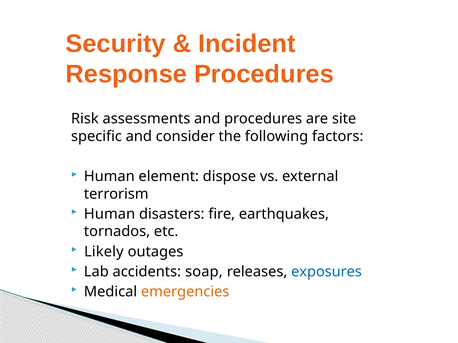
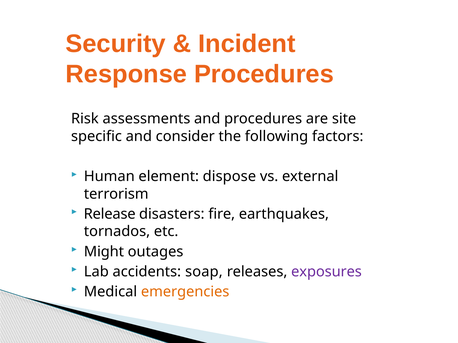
Human at (110, 214): Human -> Release
Likely: Likely -> Might
exposures colour: blue -> purple
